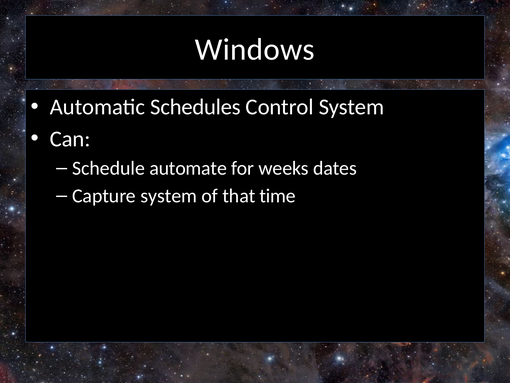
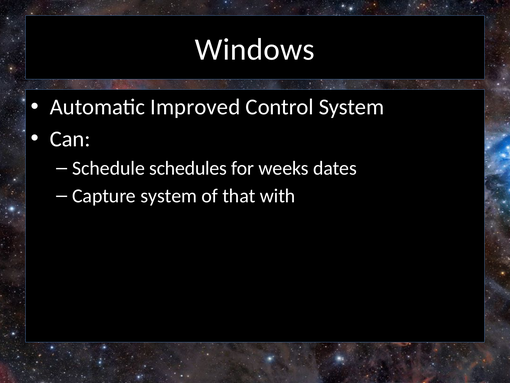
Schedules: Schedules -> Improved
automate: automate -> schedules
time: time -> with
